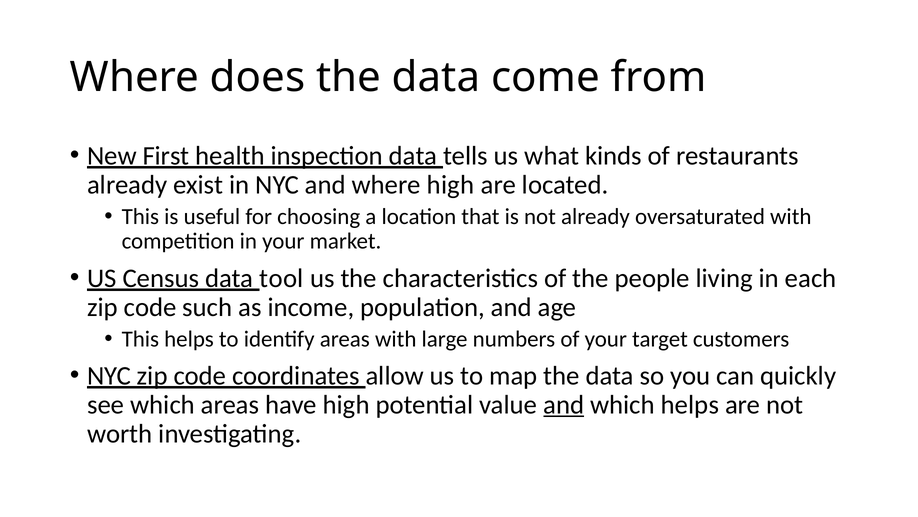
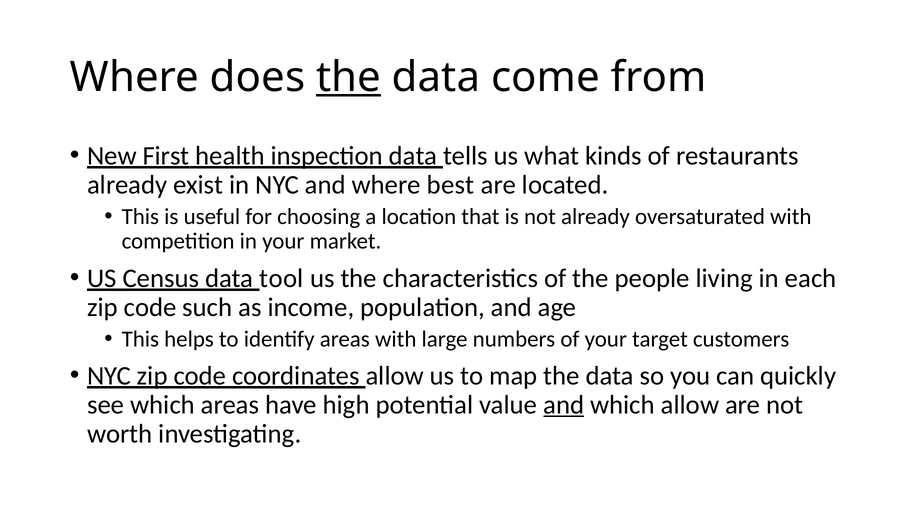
the at (349, 77) underline: none -> present
where high: high -> best
which helps: helps -> allow
